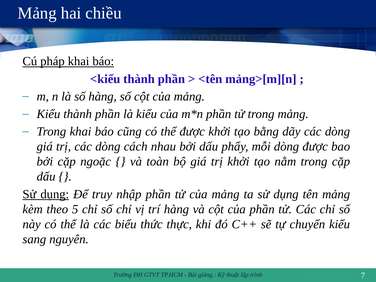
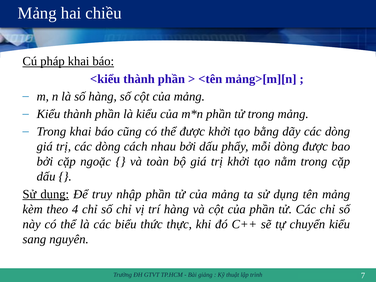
5: 5 -> 4
